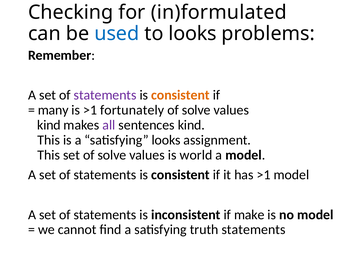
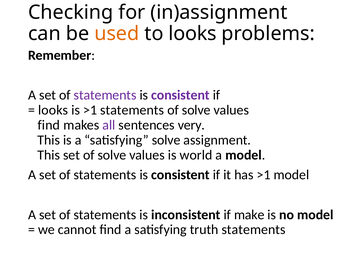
in)formulated: in)formulated -> in)assignment
used colour: blue -> orange
consistent at (180, 95) colour: orange -> purple
many at (53, 110): many -> looks
>1 fortunately: fortunately -> statements
kind at (49, 125): kind -> find
sentences kind: kind -> very
satisfying looks: looks -> solve
